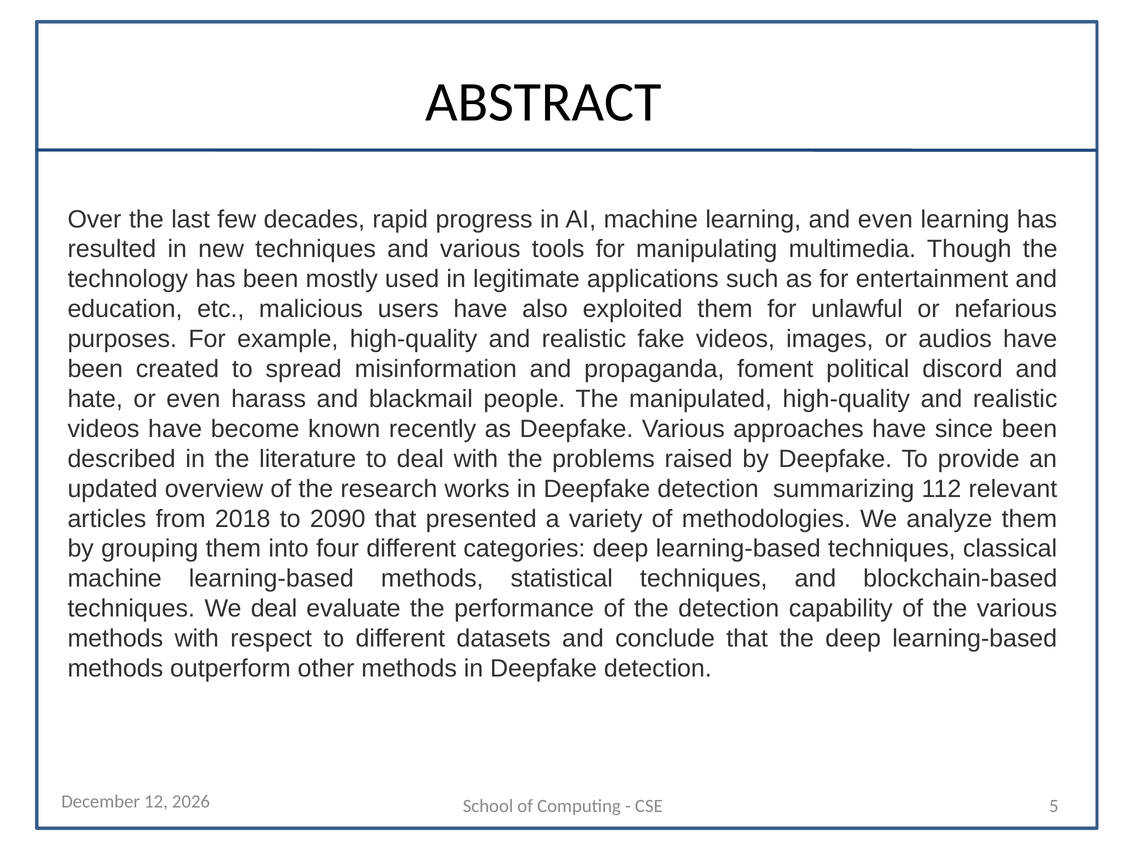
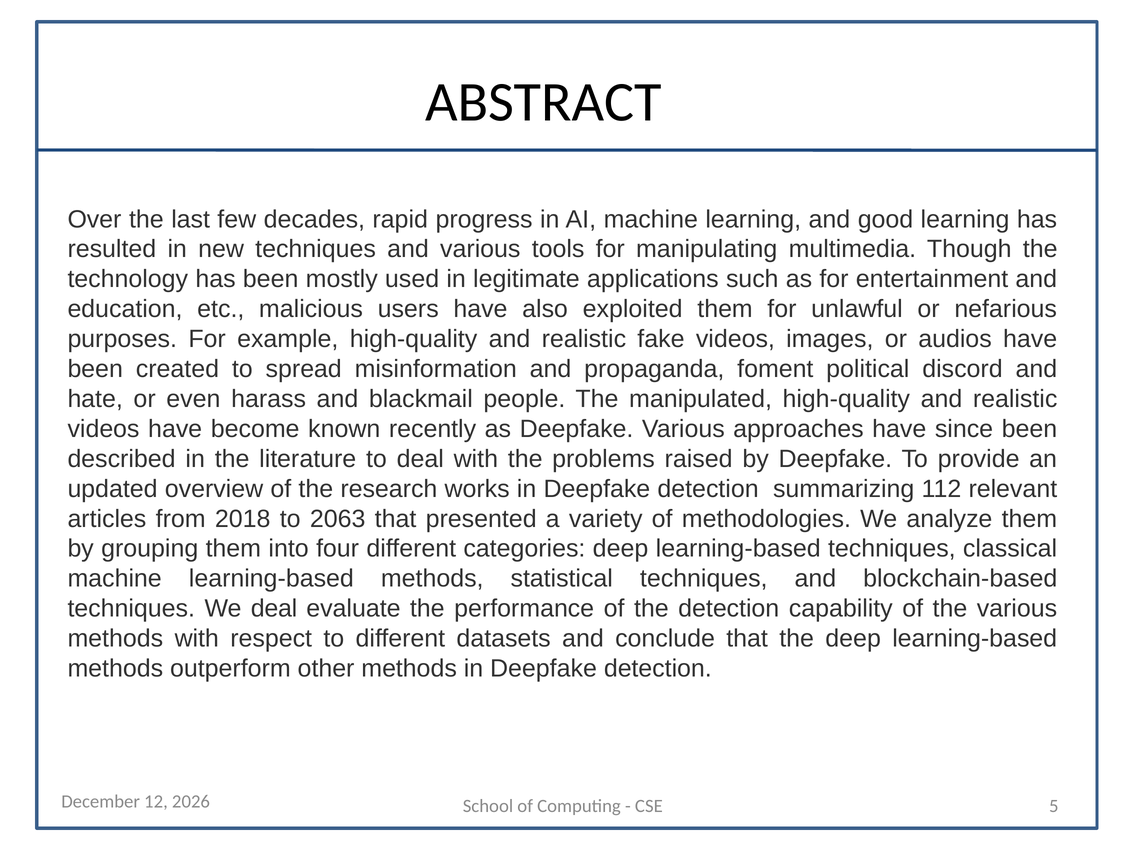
and even: even -> good
2090: 2090 -> 2063
